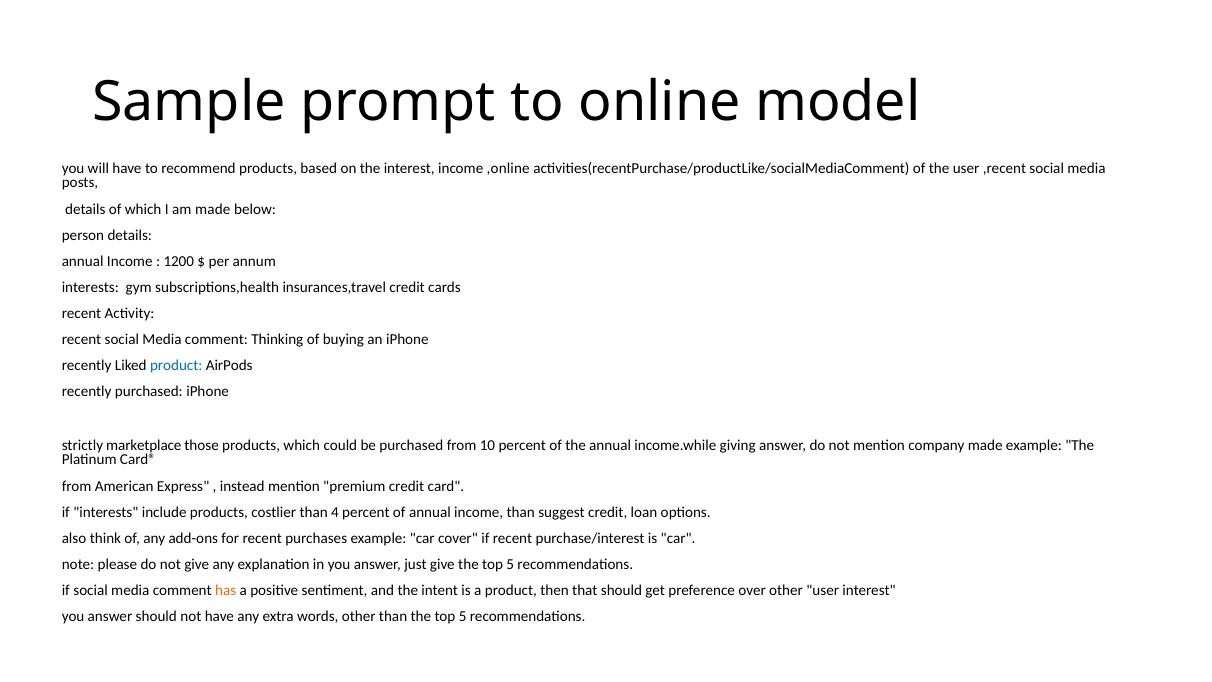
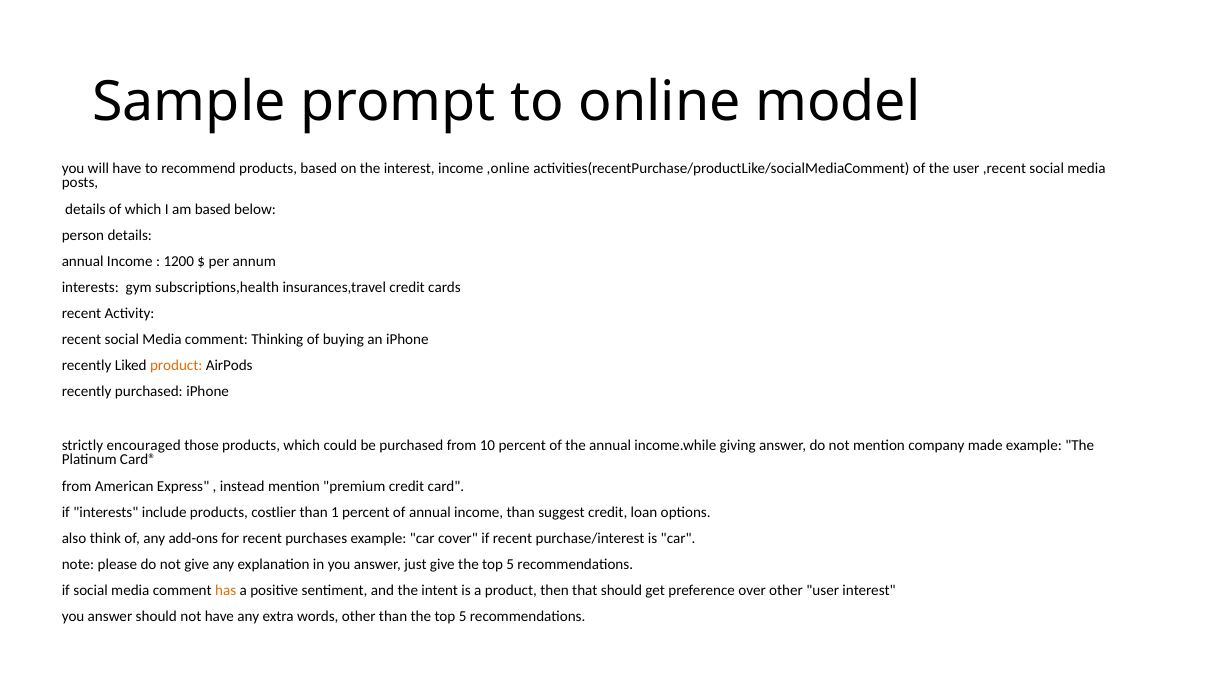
am made: made -> based
product at (176, 365) colour: blue -> orange
marketplace: marketplace -> encouraged
4: 4 -> 1
